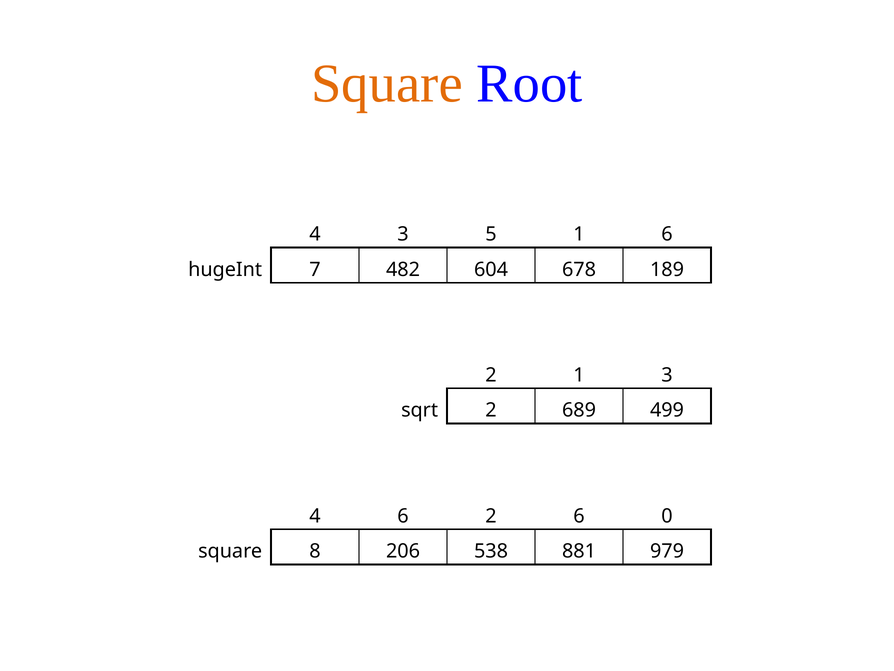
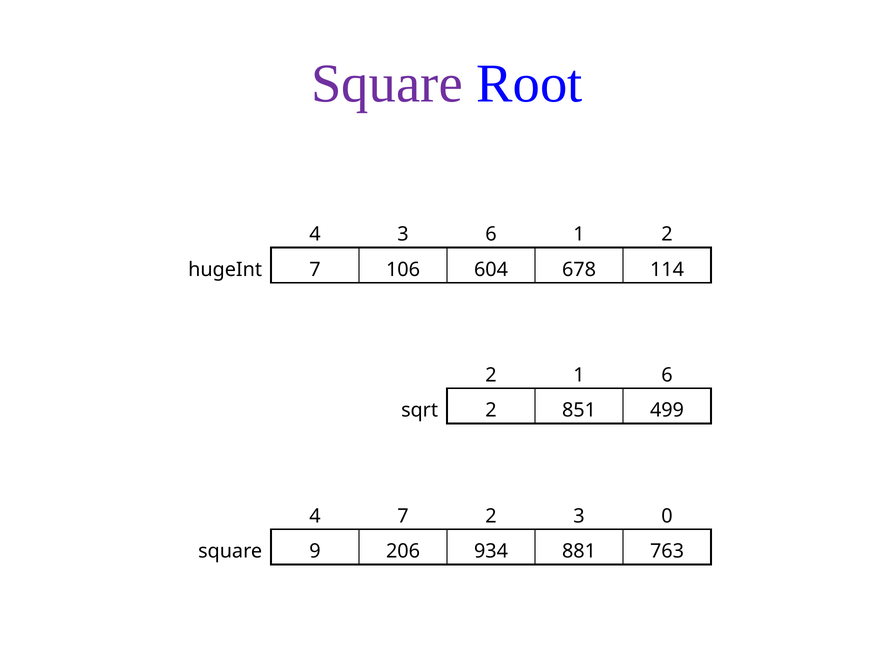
Square at (387, 84) colour: orange -> purple
3 5: 5 -> 6
1 6: 6 -> 2
482: 482 -> 106
189: 189 -> 114
1 3: 3 -> 6
689: 689 -> 851
4 6: 6 -> 7
2 6: 6 -> 3
8: 8 -> 9
538: 538 -> 934
979: 979 -> 763
